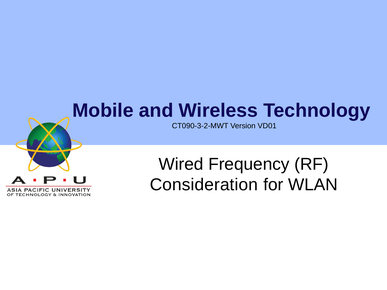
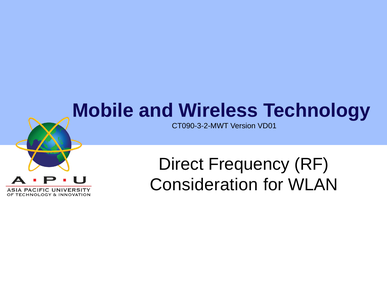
Wired: Wired -> Direct
